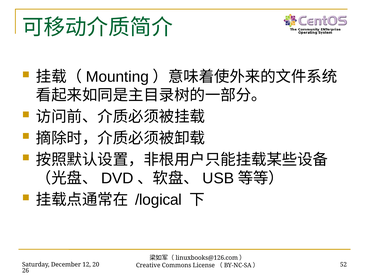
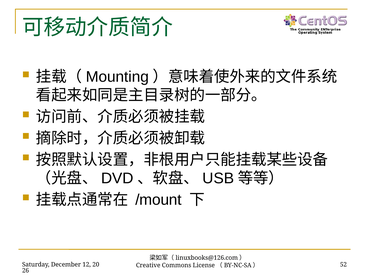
/logical: /logical -> /mount
